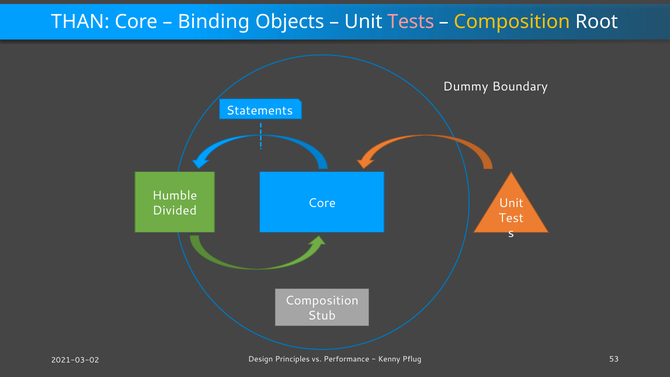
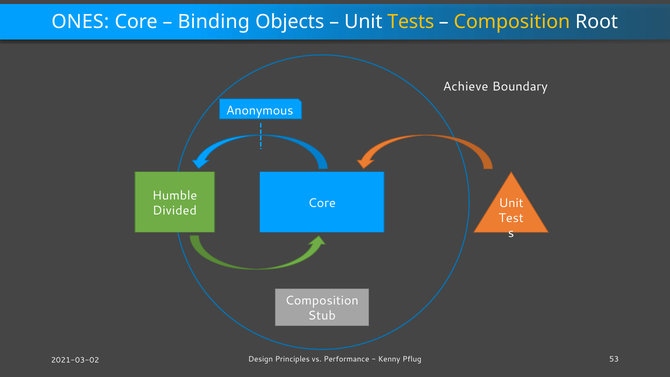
THAN: THAN -> ONES
Tests colour: pink -> yellow
Dummy: Dummy -> Achieve
Statements: Statements -> Anonymous
